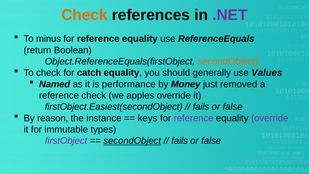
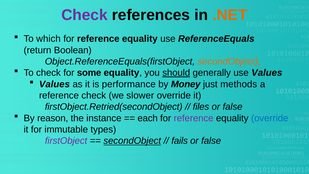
Check at (85, 15) colour: orange -> purple
.NET colour: purple -> orange
minus: minus -> which
catch: catch -> some
should underline: none -> present
Named at (55, 84): Named -> Values
removed: removed -> methods
apples: apples -> slower
firstObject.Easiest(secondObject: firstObject.Easiest(secondObject -> firstObject.Retried(secondObject
fails at (201, 107): fails -> files
keys: keys -> each
override at (270, 118) colour: purple -> blue
